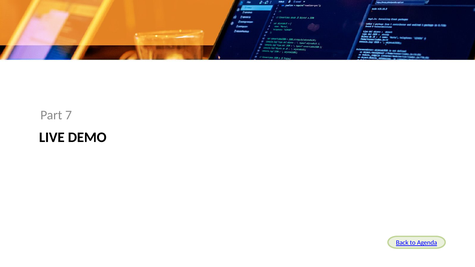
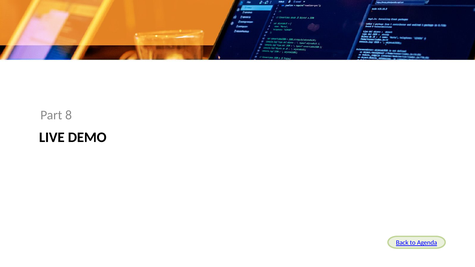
7: 7 -> 8
